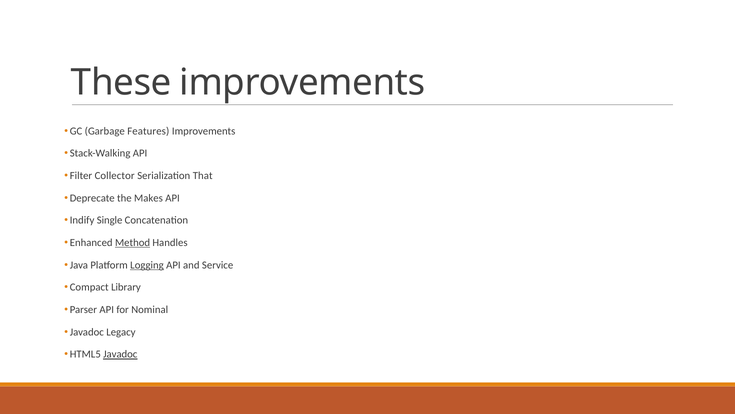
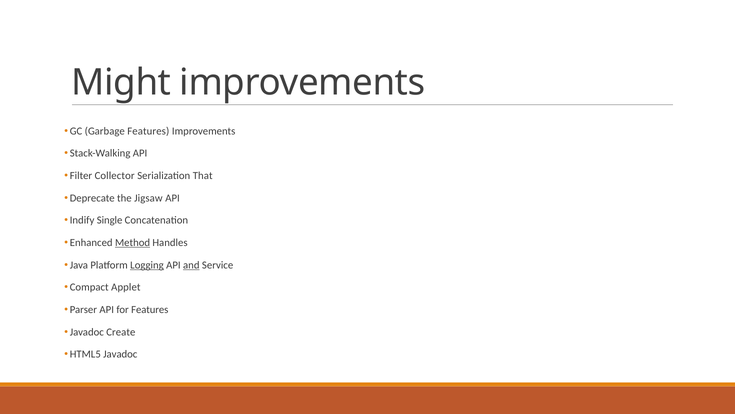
These: These -> Might
Makes: Makes -> Jigsaw
and underline: none -> present
Library: Library -> Applet
for Nominal: Nominal -> Features
Legacy: Legacy -> Create
Javadoc at (120, 354) underline: present -> none
